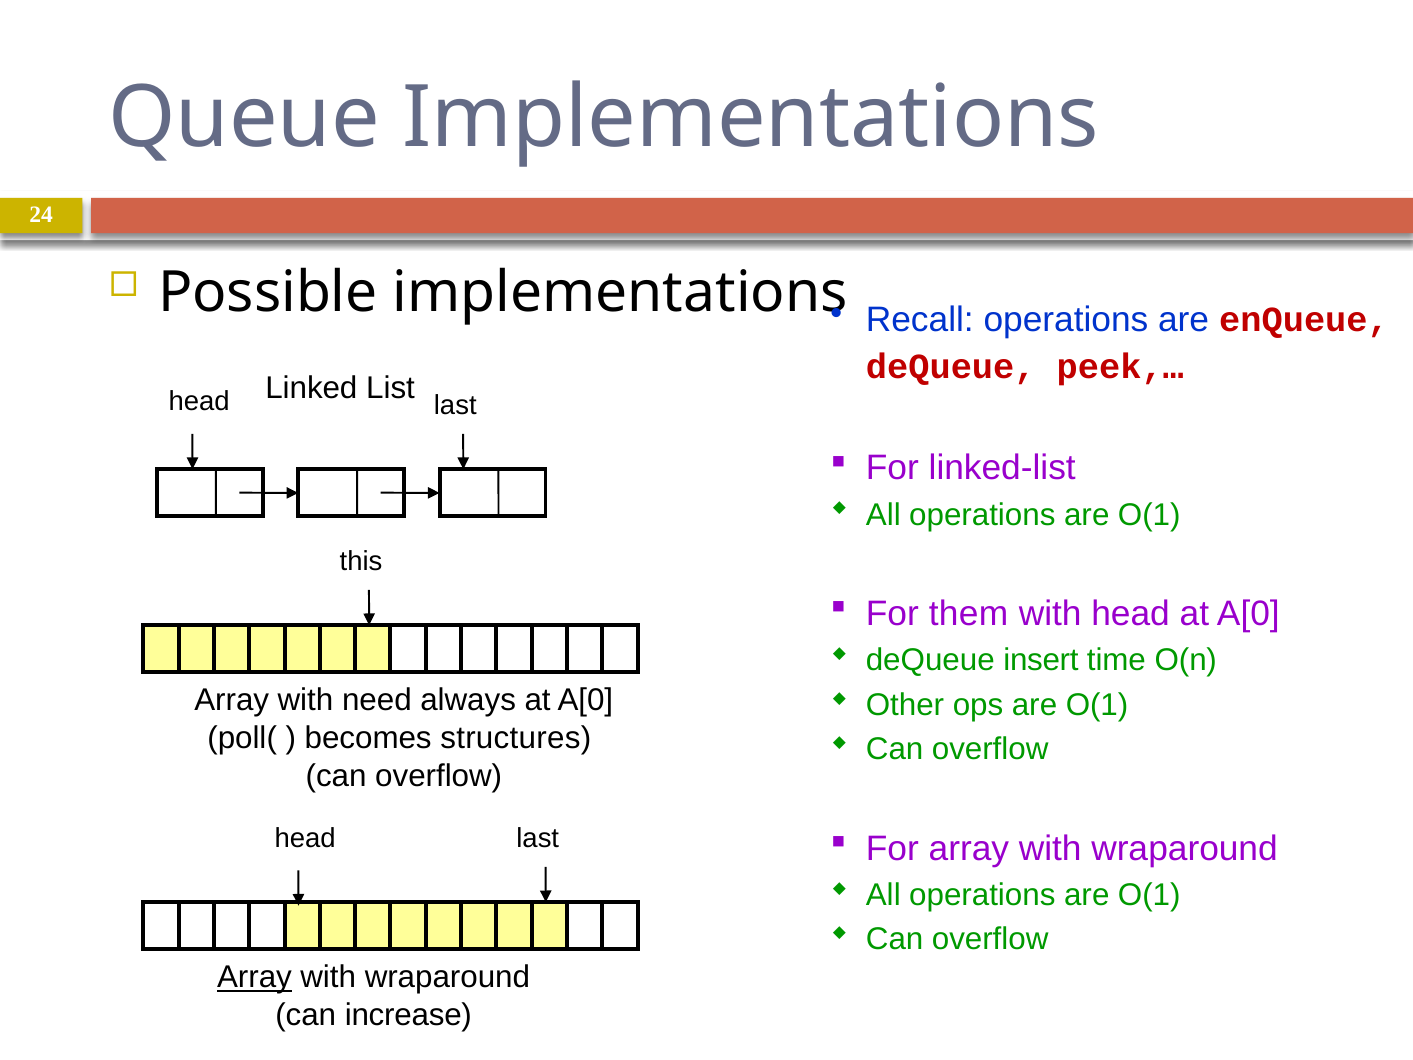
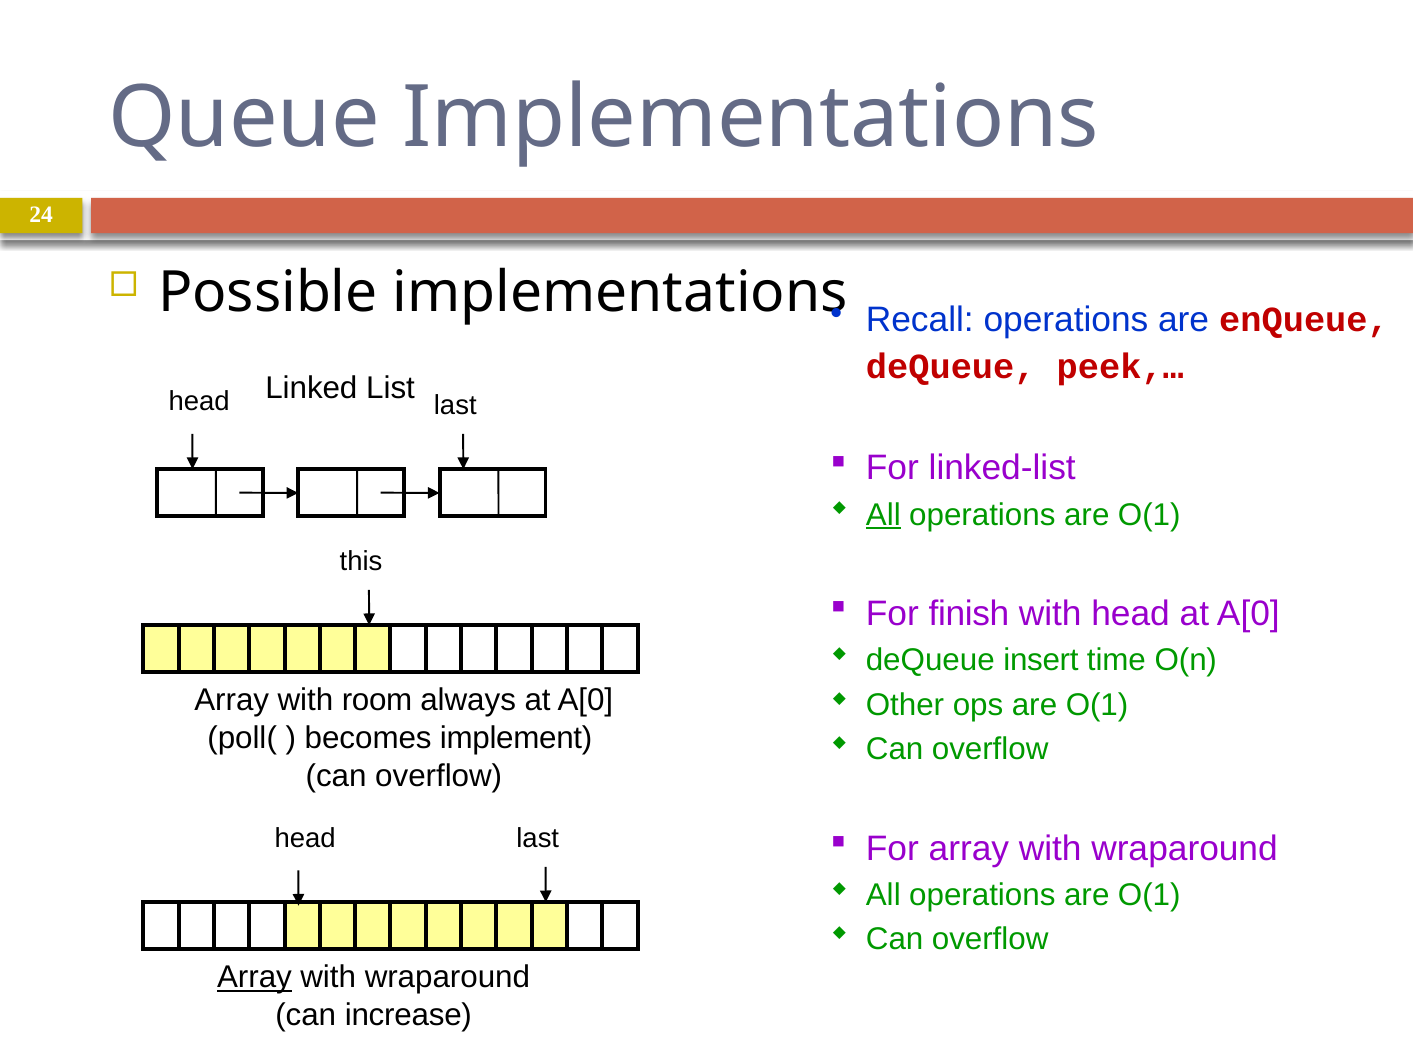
All at (883, 515) underline: none -> present
them: them -> finish
need: need -> room
structures: structures -> implement
